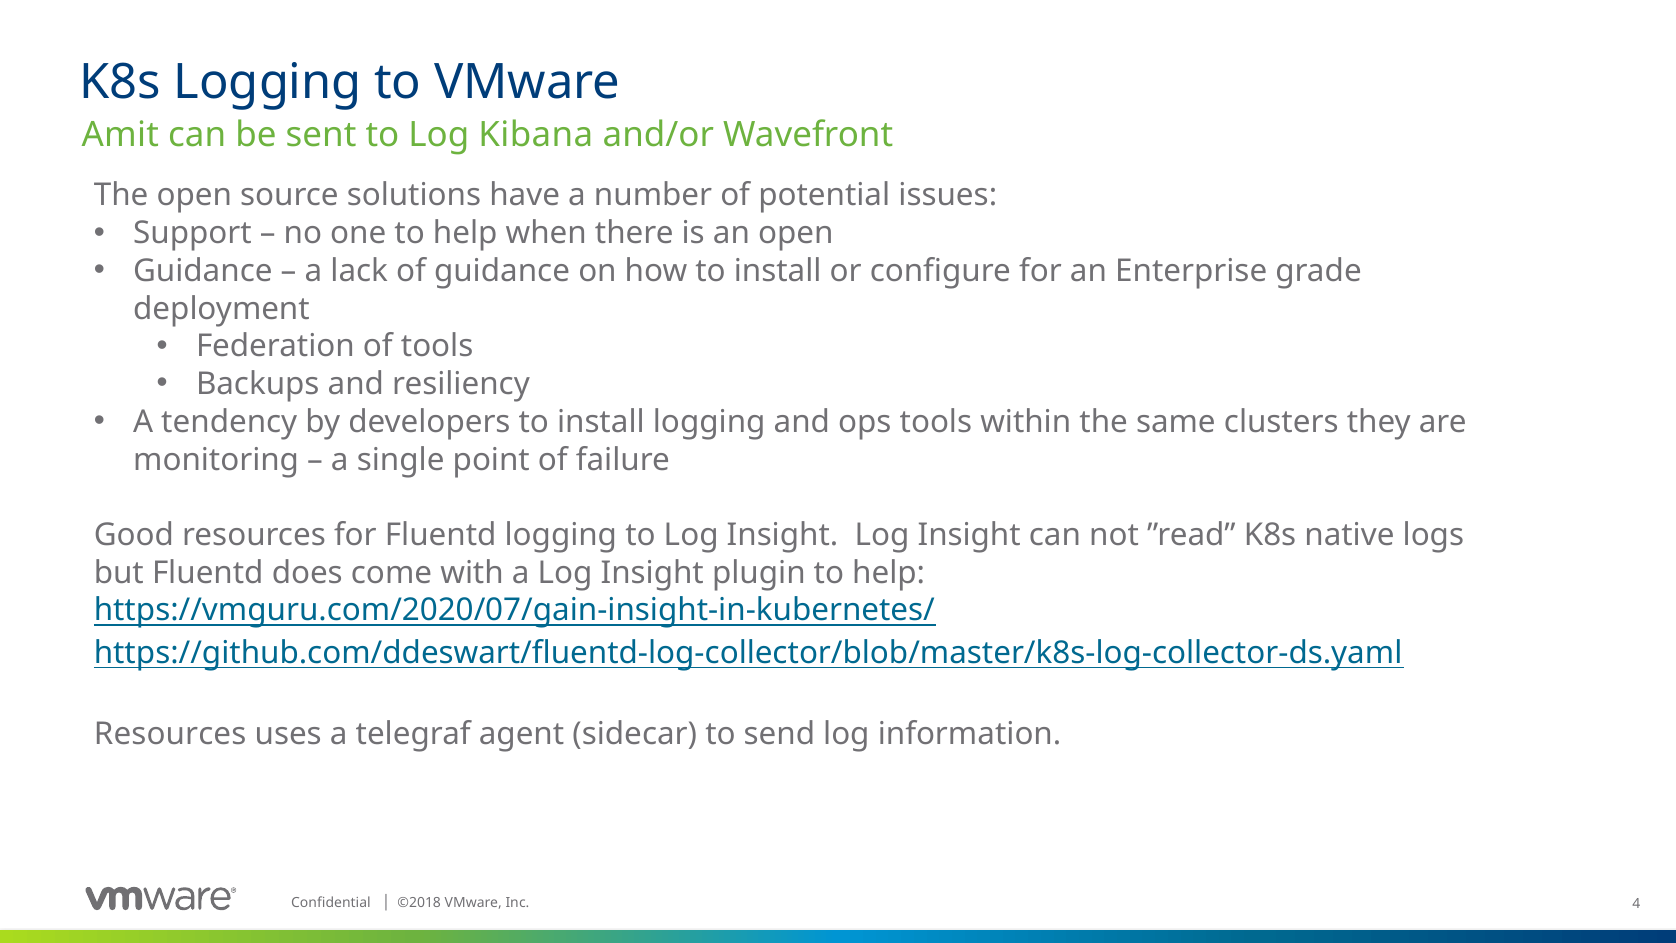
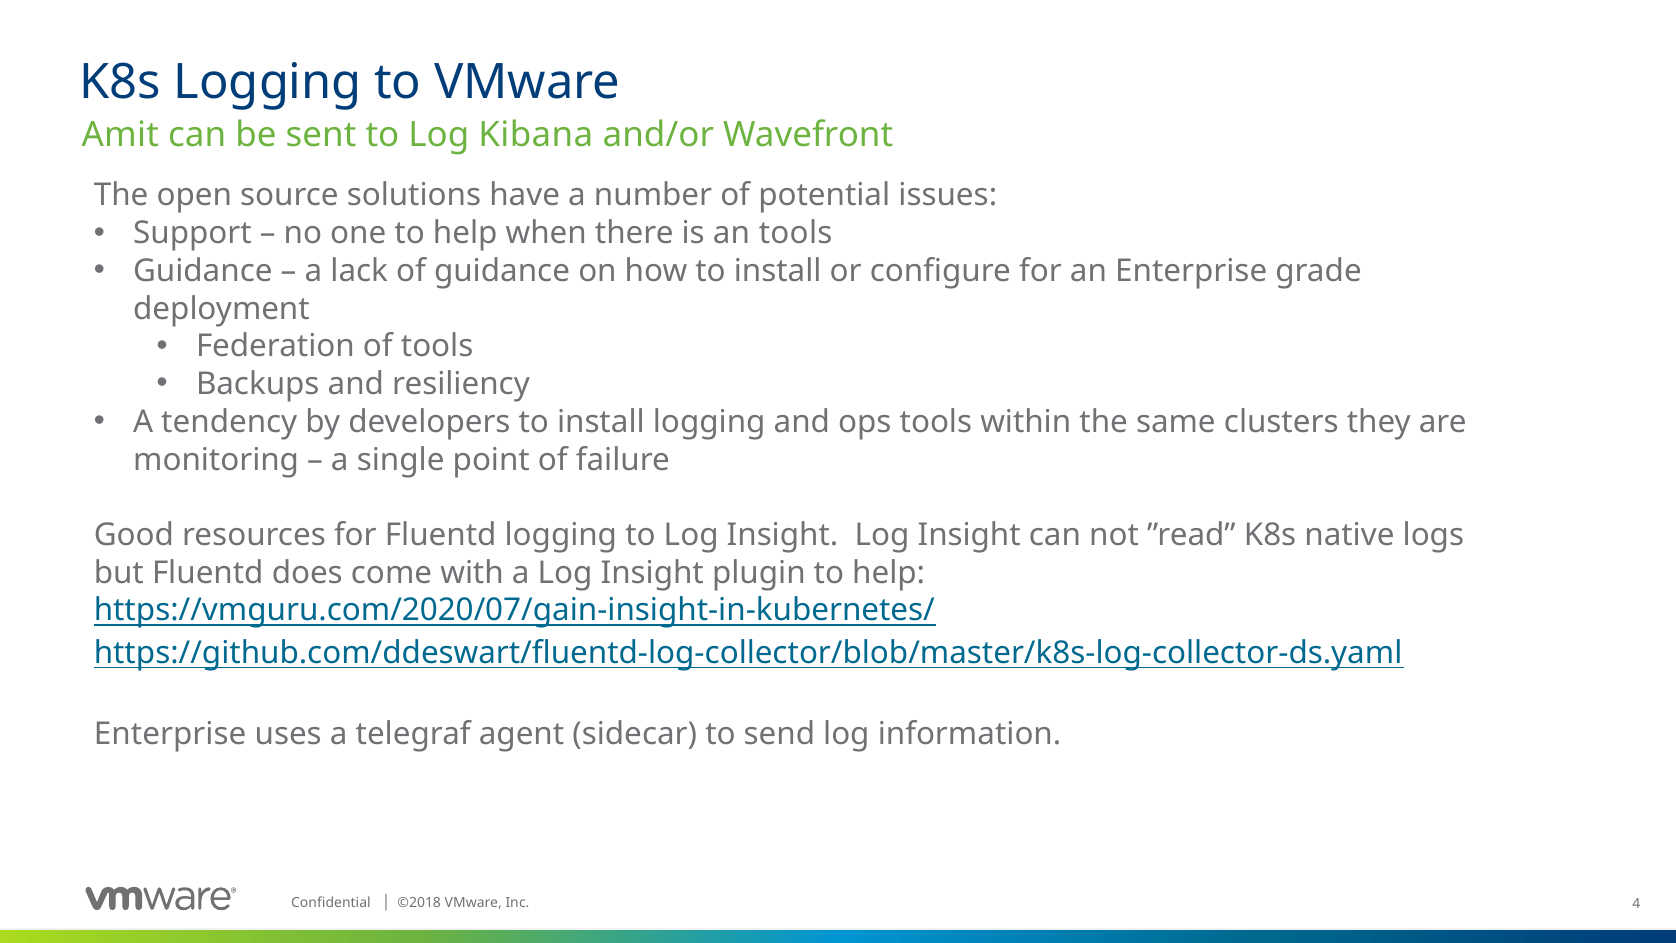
an open: open -> tools
Resources at (170, 734): Resources -> Enterprise
